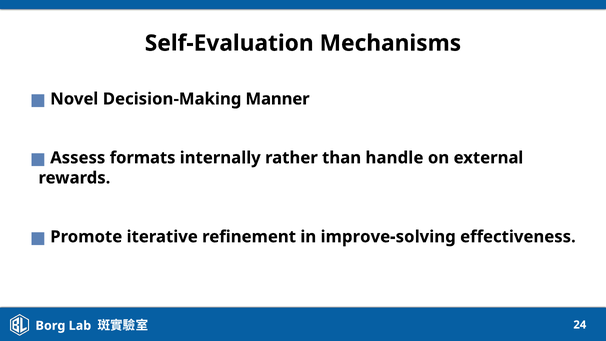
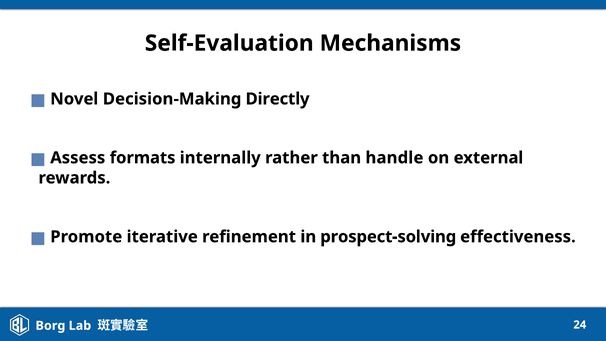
Manner: Manner -> Directly
improve-solving: improve-solving -> prospect-solving
